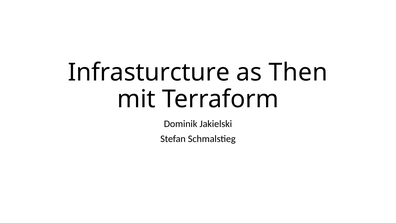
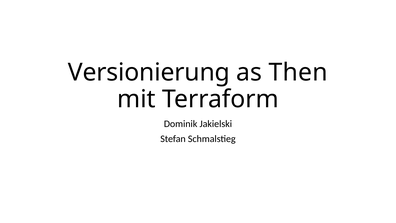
Infrasturcture: Infrasturcture -> Versionierung
